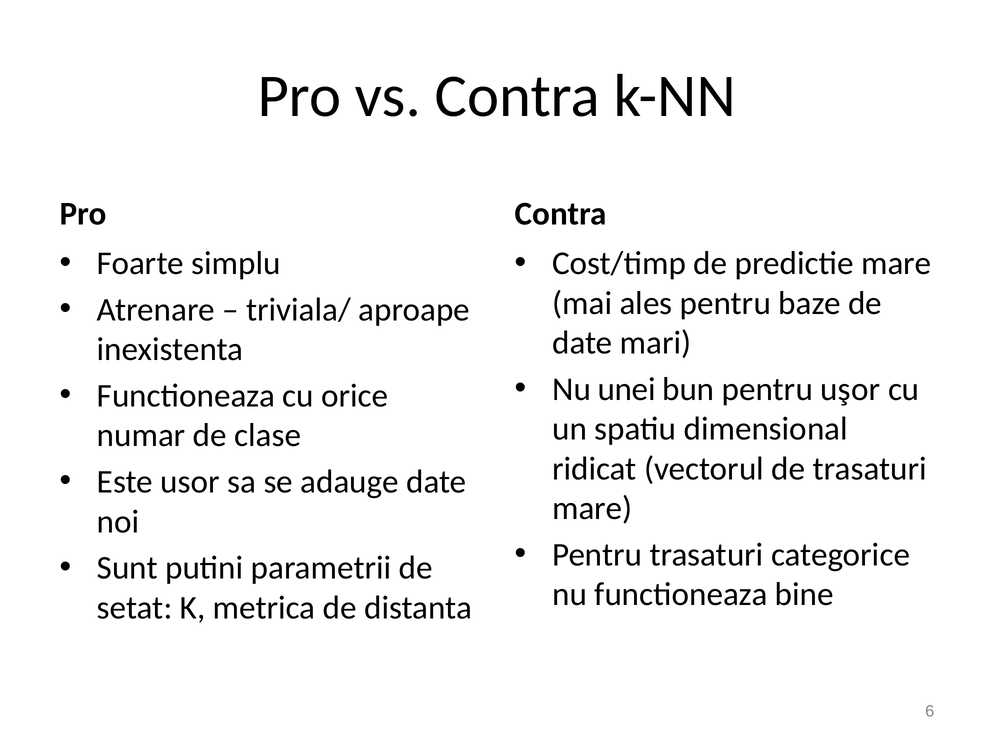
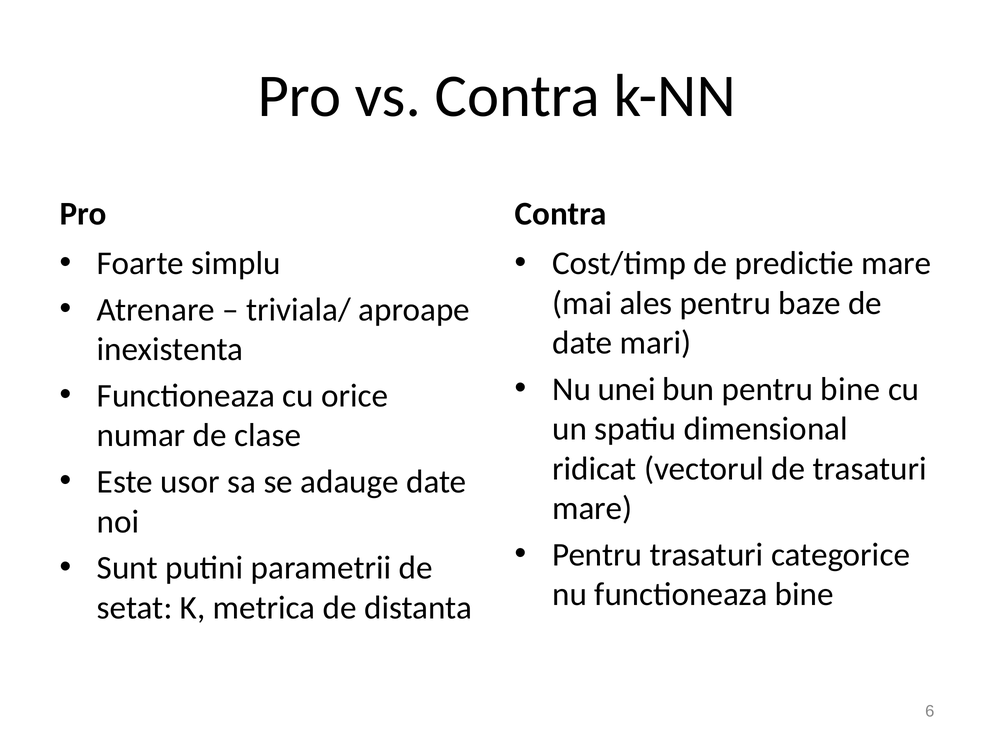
pentru uşor: uşor -> bine
